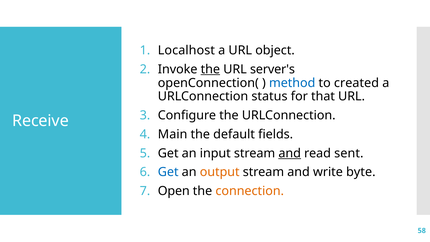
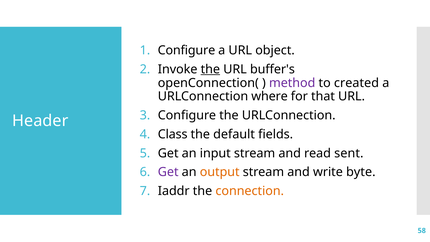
Localhost at (186, 50): Localhost -> Configure
server's: server's -> buffer's
method colour: blue -> purple
status: status -> where
Receive: Receive -> Header
Main: Main -> Class
and at (290, 153) underline: present -> none
Get at (168, 172) colour: blue -> purple
Open: Open -> Iaddr
